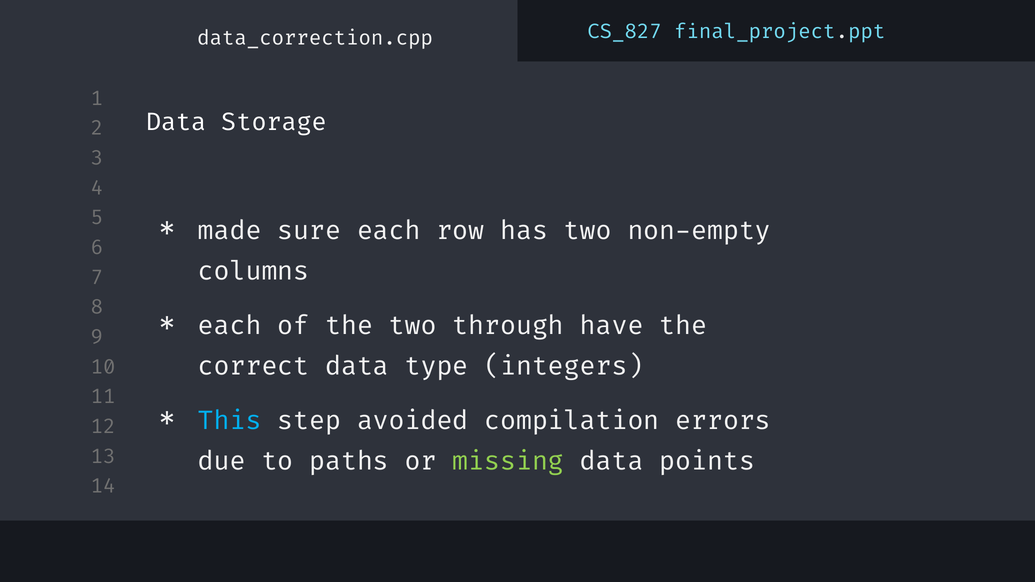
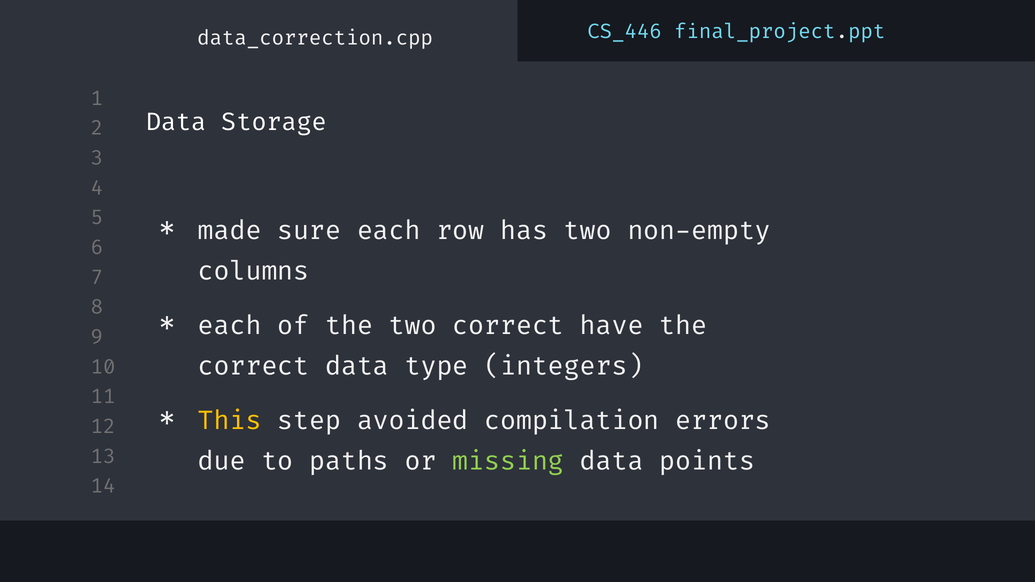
CS_827: CS_827 -> CS_446
two through: through -> correct
This colour: light blue -> yellow
